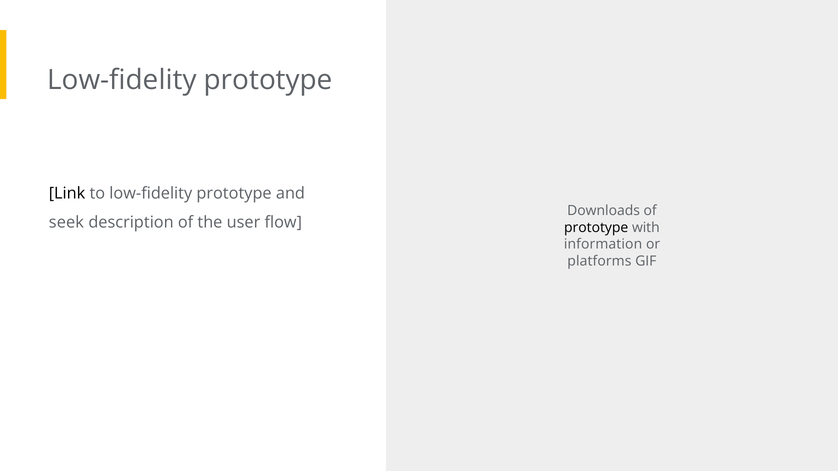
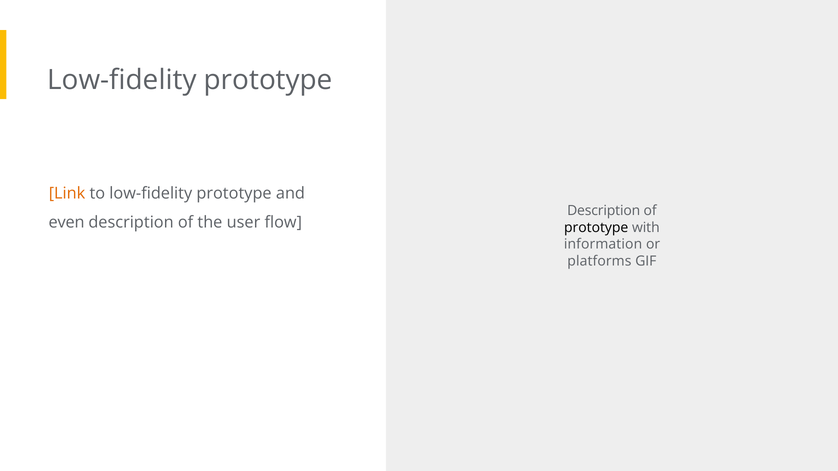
Link colour: black -> orange
Downloads at (604, 211): Downloads -> Description
seek: seek -> even
